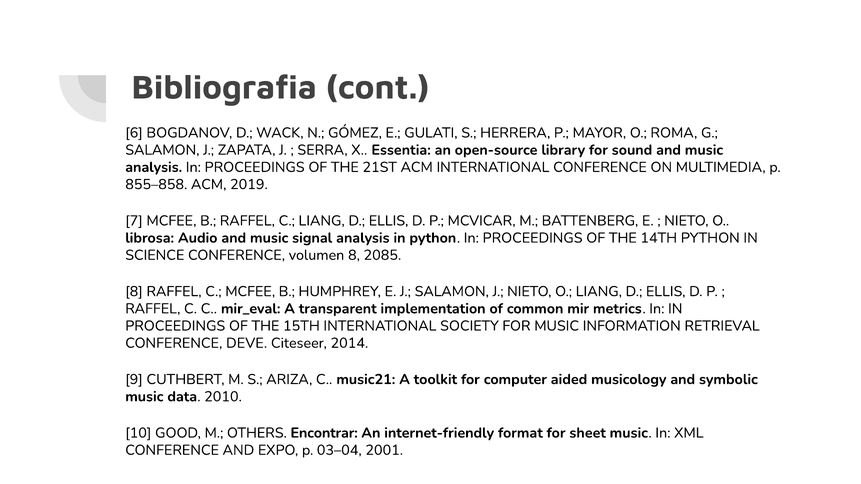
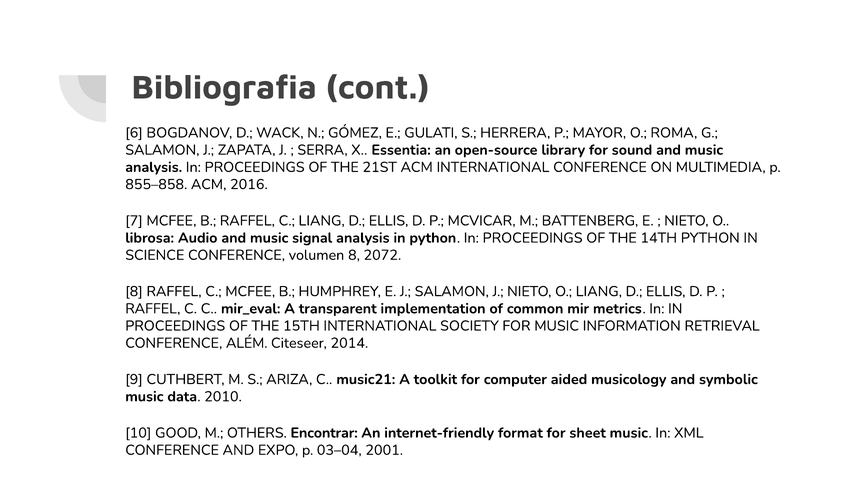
2019: 2019 -> 2016
2085: 2085 -> 2072
DEVE: DEVE -> ALÉM
